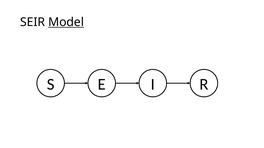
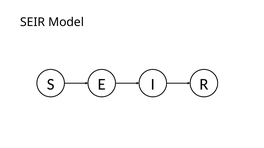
Model underline: present -> none
